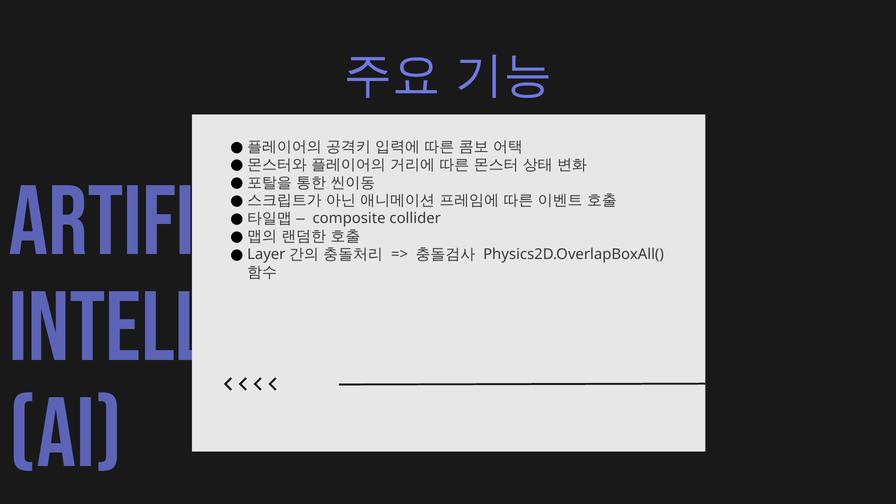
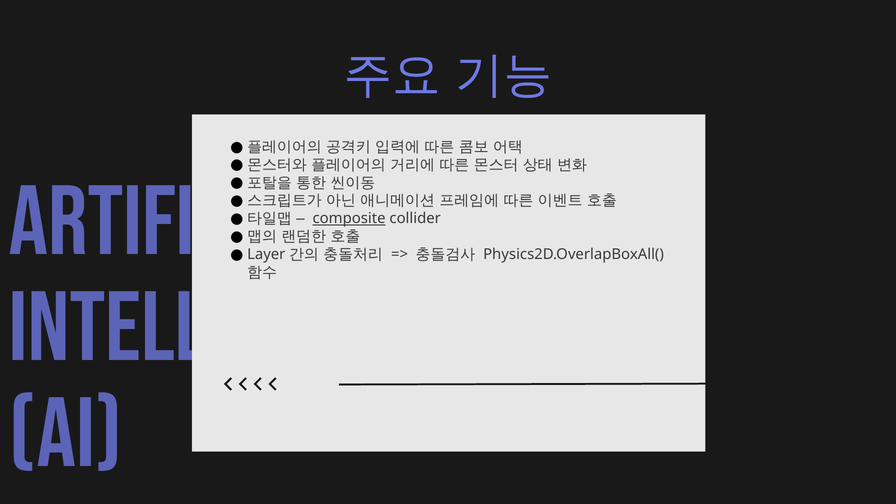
composite underline: none -> present
